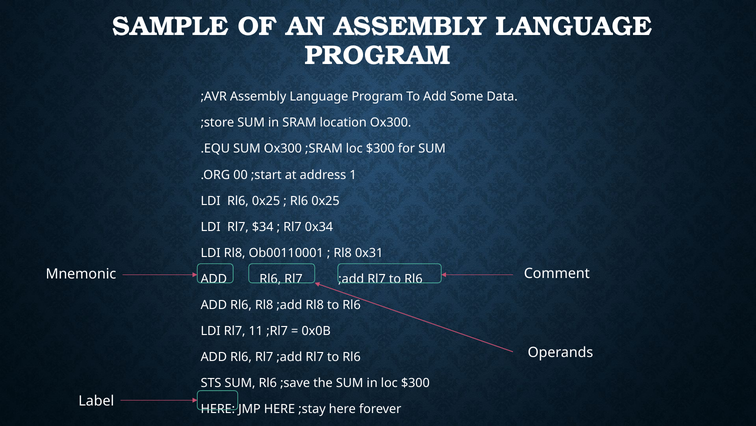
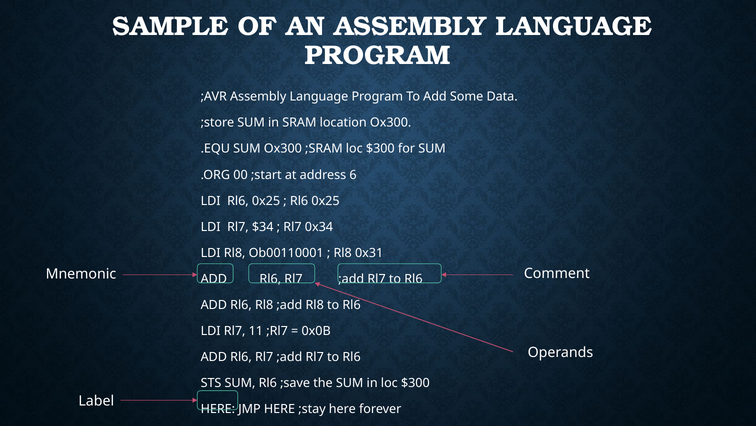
1: 1 -> 6
